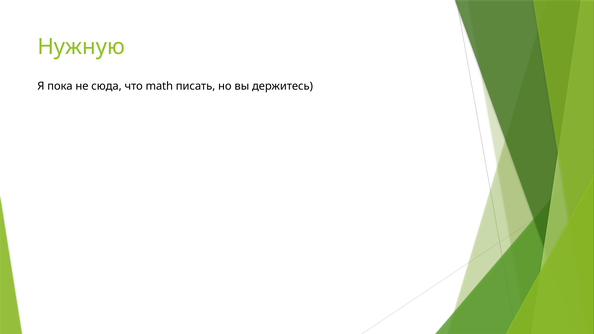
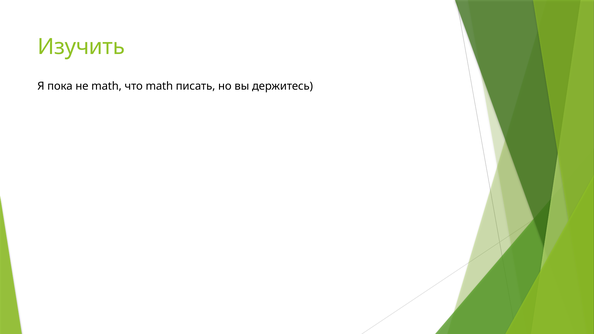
Нужную: Нужную -> Изучить
не сюда: сюда -> math
